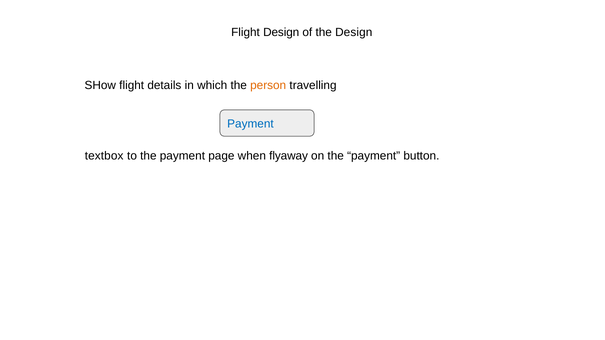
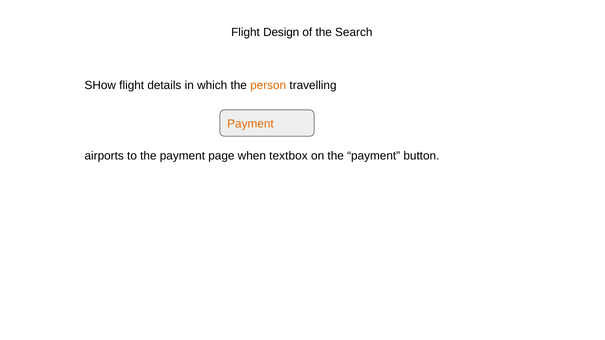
the Design: Design -> Search
Payment at (250, 124) colour: blue -> orange
textbox: textbox -> airports
flyaway: flyaway -> textbox
